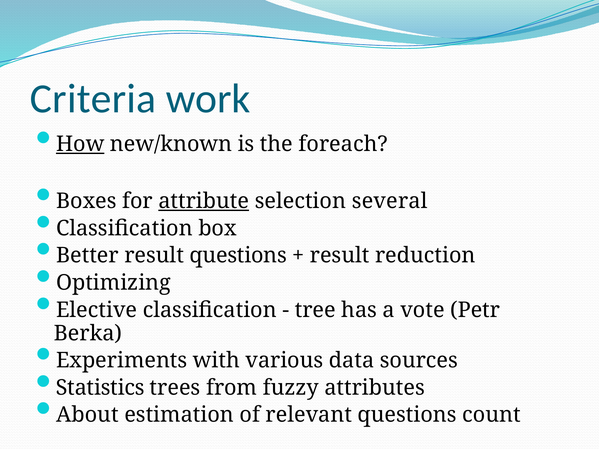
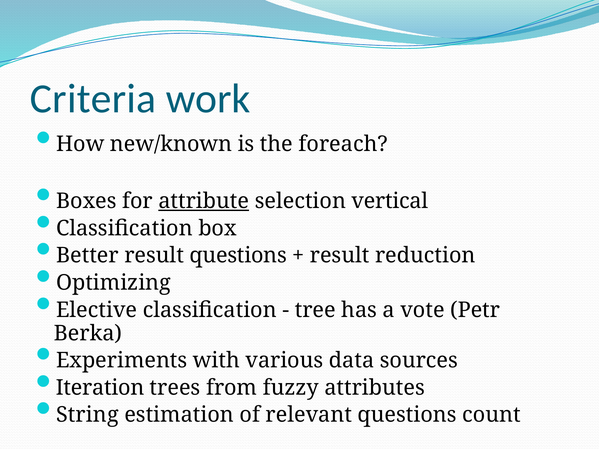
How underline: present -> none
several: several -> vertical
Statistics: Statistics -> Iteration
About: About -> String
